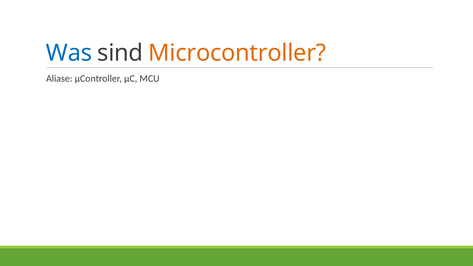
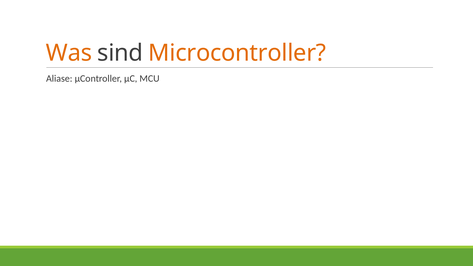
Was colour: blue -> orange
